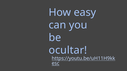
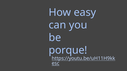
ocultar: ocultar -> porque
